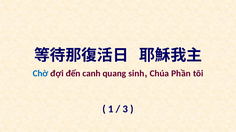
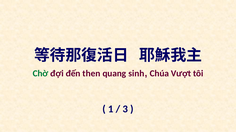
Chờ colour: blue -> green
canh: canh -> then
Phần: Phần -> Vượt
